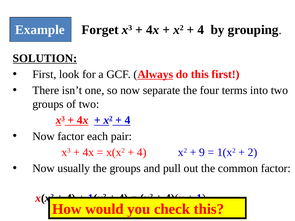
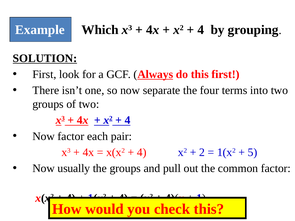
Forget: Forget -> Which
9: 9 -> 2
2: 2 -> 5
